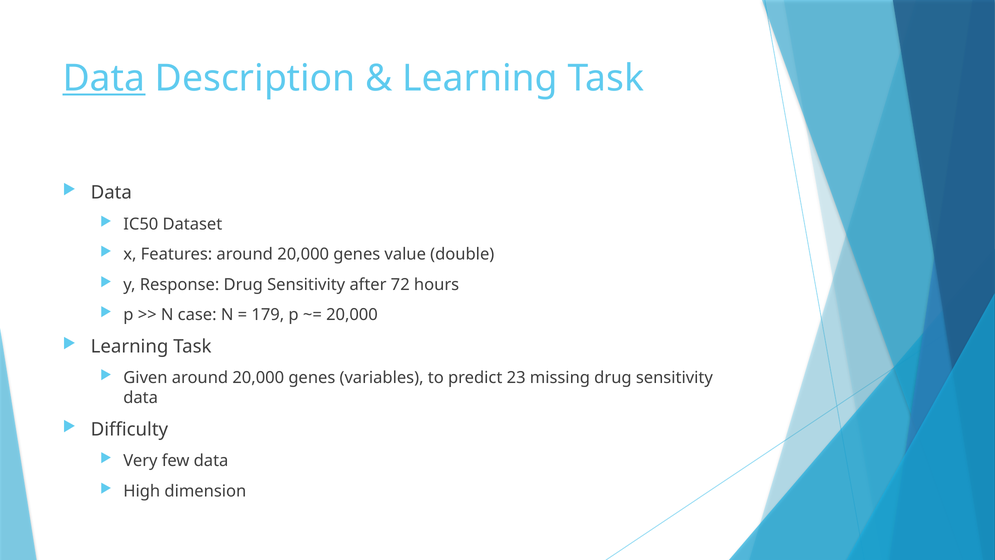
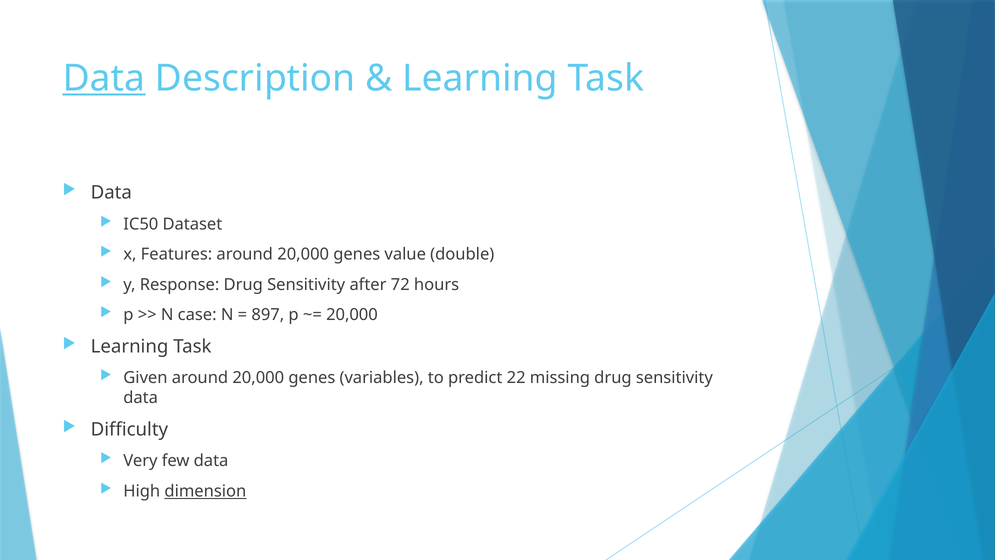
179: 179 -> 897
23: 23 -> 22
dimension underline: none -> present
